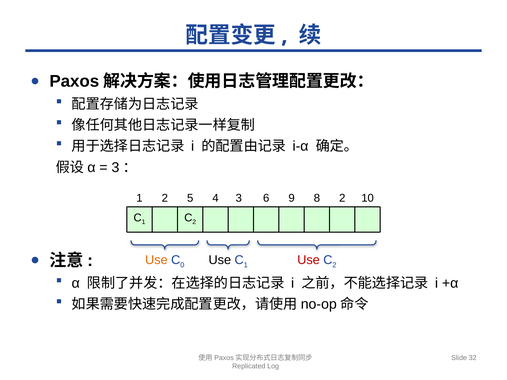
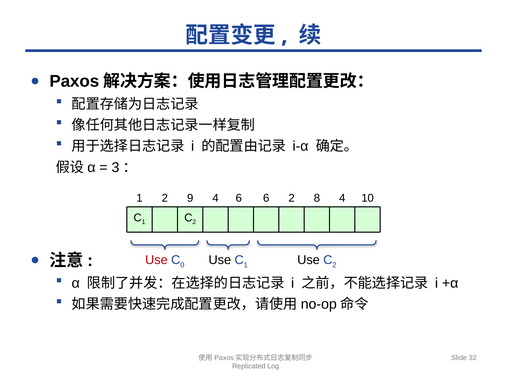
5: 5 -> 9
4 3: 3 -> 6
6 9: 9 -> 2
8 2: 2 -> 4
Use at (156, 260) colour: orange -> red
Use at (309, 260) colour: red -> black
